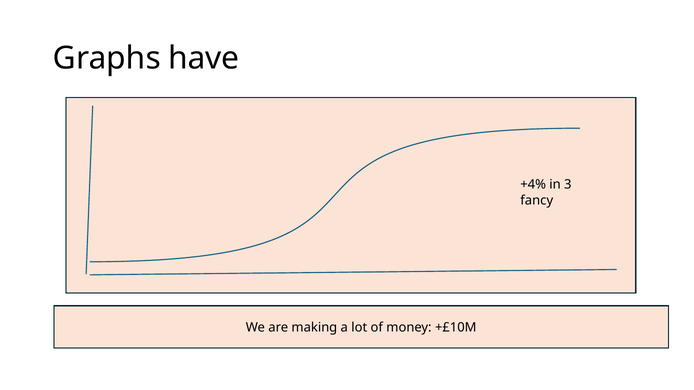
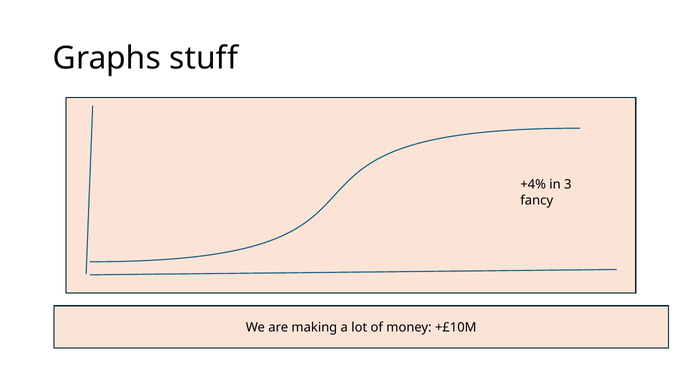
have: have -> stuff
